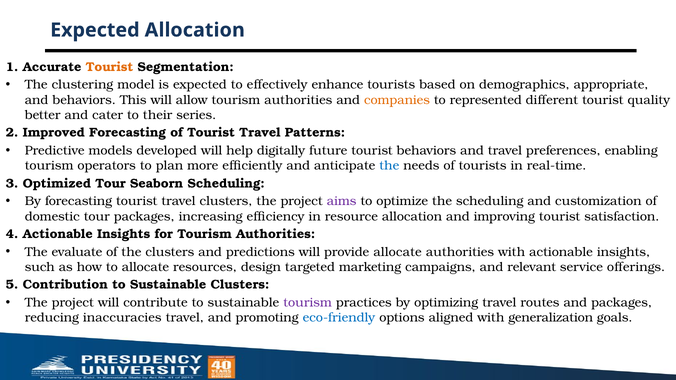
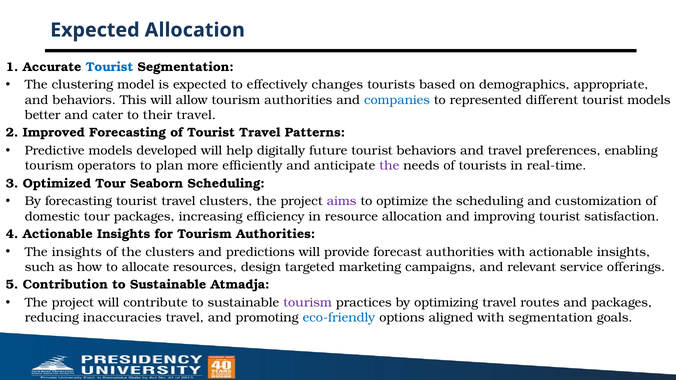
Tourist at (109, 67) colour: orange -> blue
enhance: enhance -> changes
companies colour: orange -> blue
tourist quality: quality -> models
their series: series -> travel
the at (389, 166) colour: blue -> purple
The evaluate: evaluate -> insights
provide allocate: allocate -> forecast
Sustainable Clusters: Clusters -> Atmadja
with generalization: generalization -> segmentation
